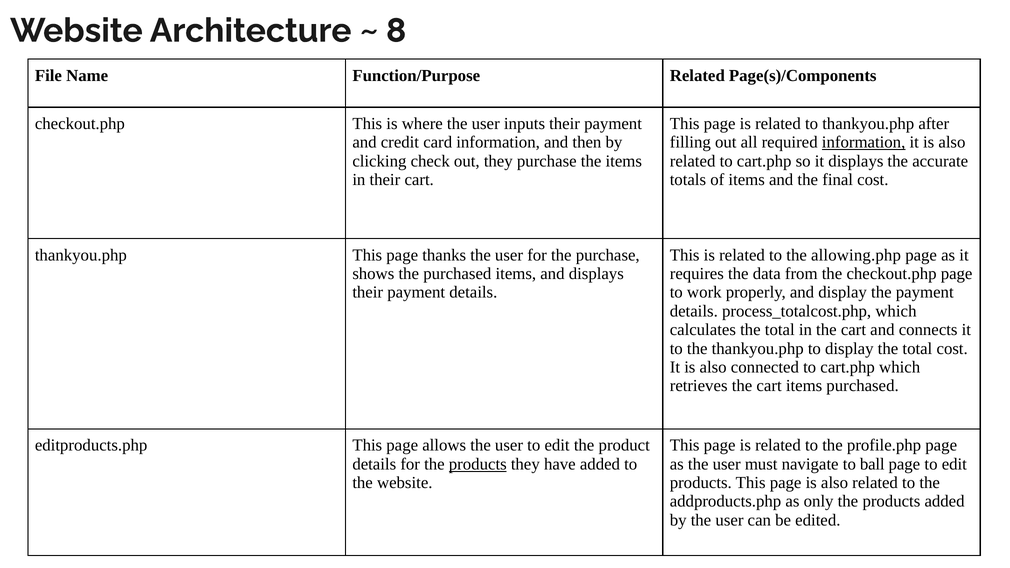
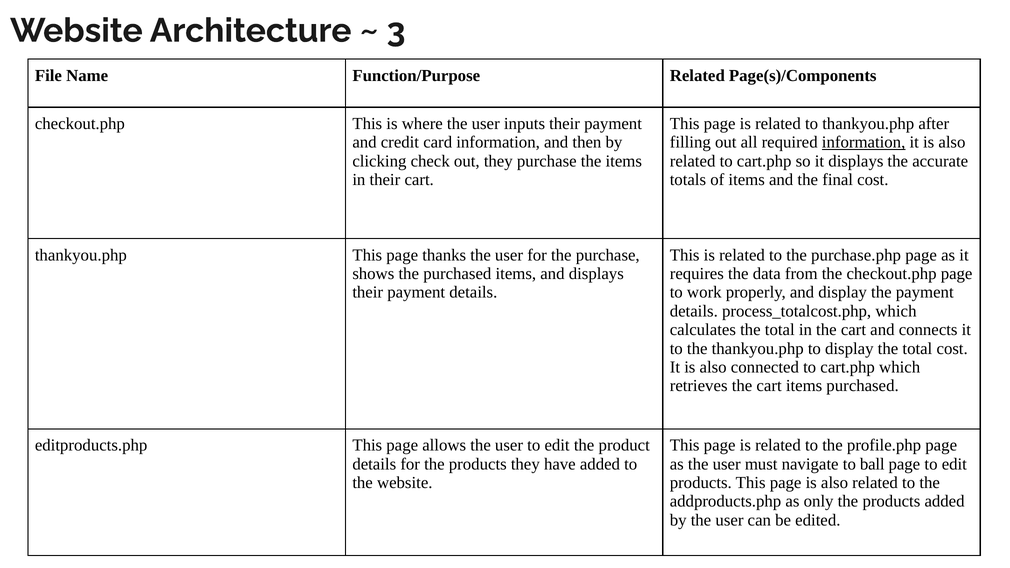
8: 8 -> 3
allowing.php: allowing.php -> purchase.php
products at (478, 464) underline: present -> none
